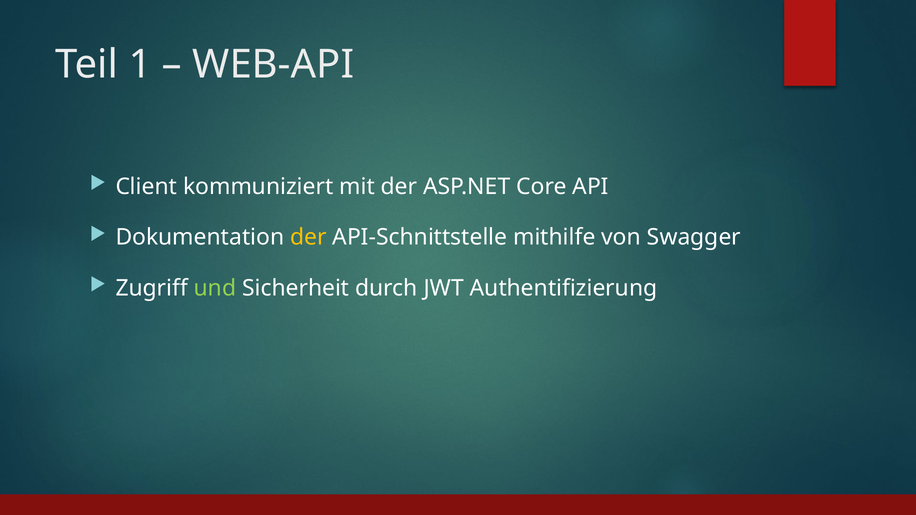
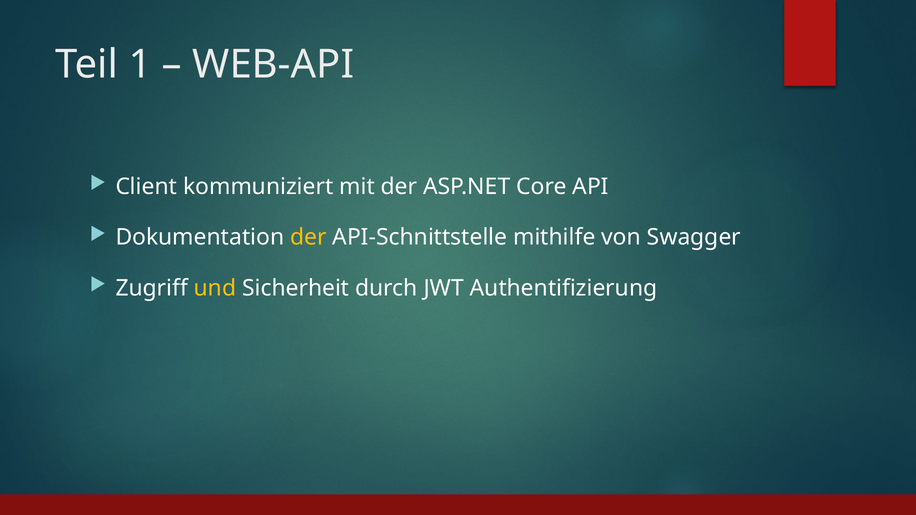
und colour: light green -> yellow
